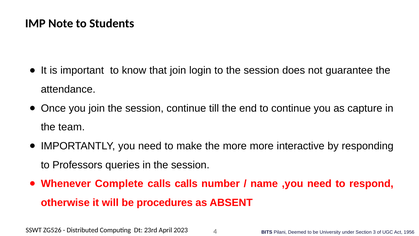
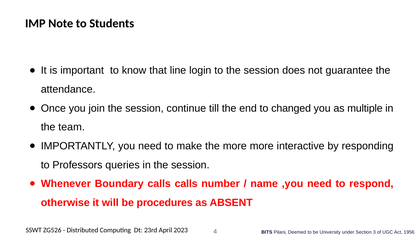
that join: join -> line
to continue: continue -> changed
capture: capture -> multiple
Complete: Complete -> Boundary
